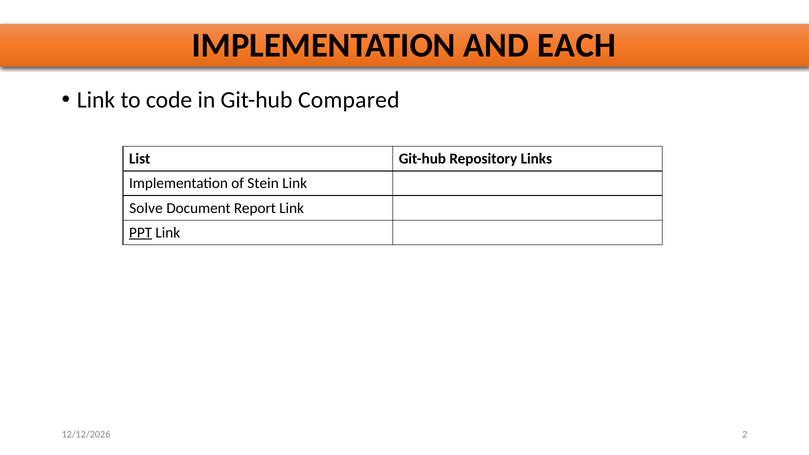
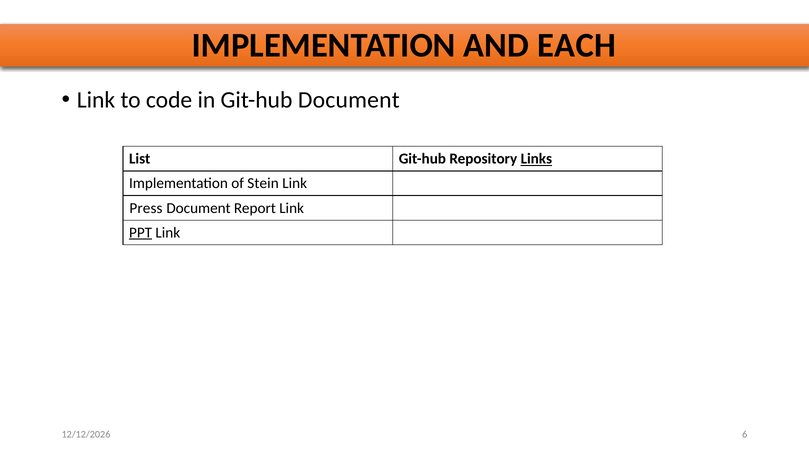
Git-hub Compared: Compared -> Document
Links underline: none -> present
Solve: Solve -> Press
2: 2 -> 6
